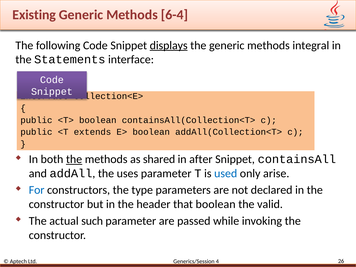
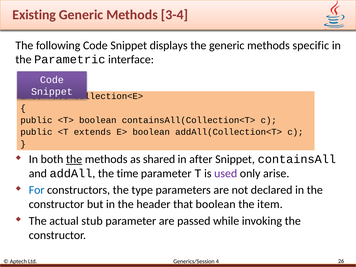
6-4: 6-4 -> 3-4
displays underline: present -> none
integral: integral -> specific
Statements: Statements -> Parametric
uses: uses -> time
used colour: blue -> purple
valid: valid -> item
such: such -> stub
